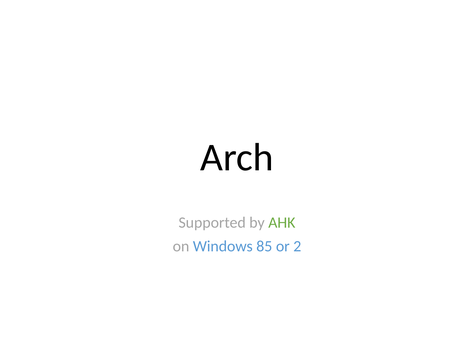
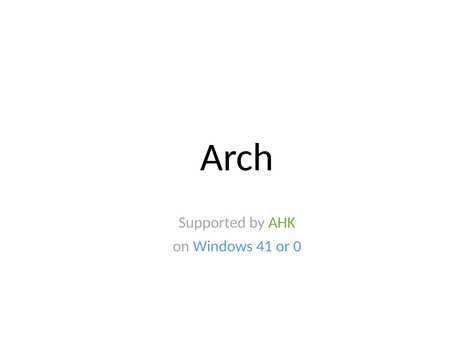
85: 85 -> 41
2: 2 -> 0
